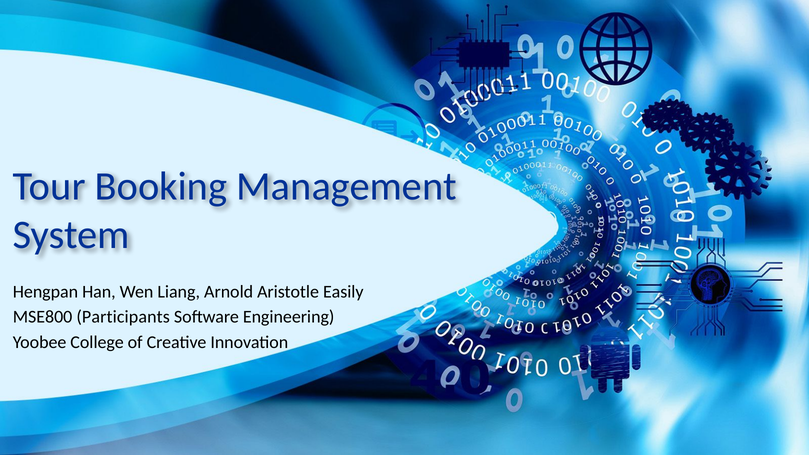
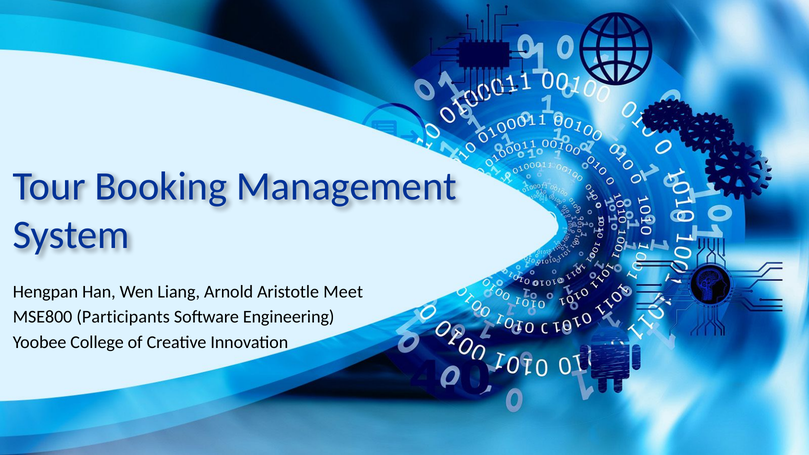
Easily: Easily -> Meet
